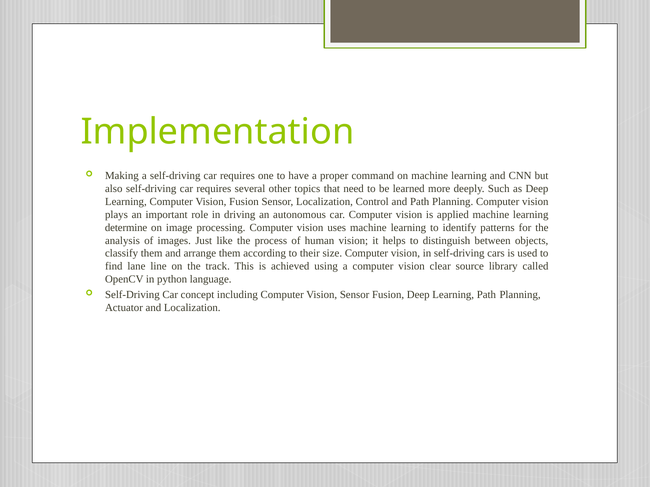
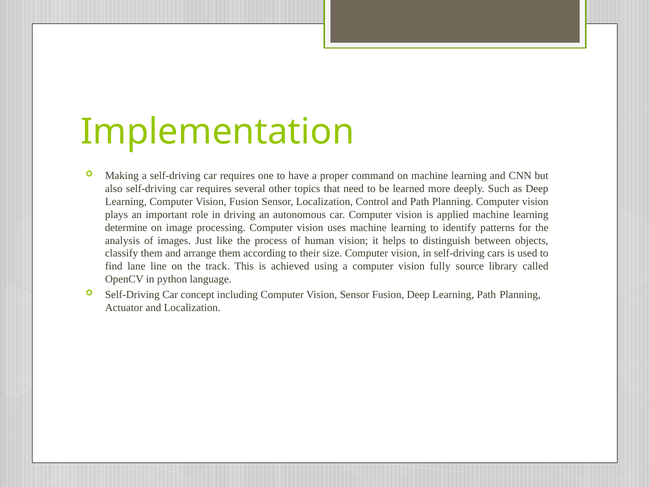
clear: clear -> fully
